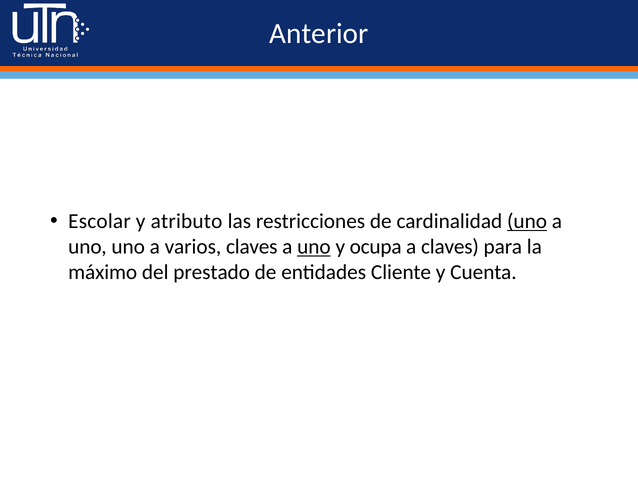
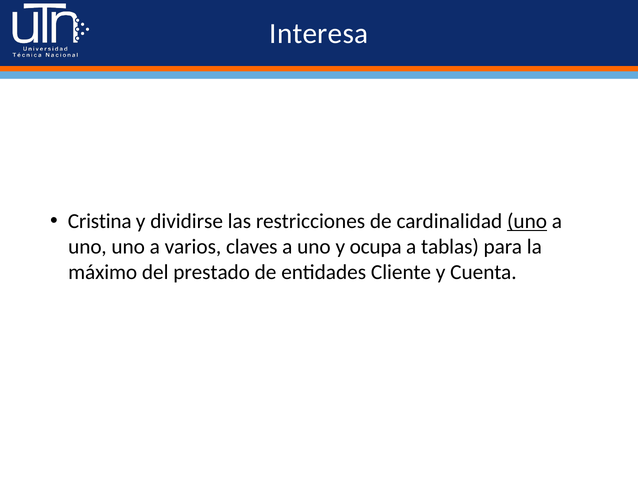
Anterior: Anterior -> Interesa
Escolar: Escolar -> Cristina
atributo: atributo -> dividirse
uno at (314, 247) underline: present -> none
a claves: claves -> tablas
